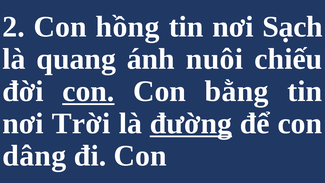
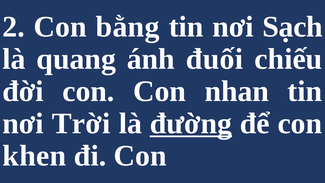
hồng: hồng -> bằng
nuôi: nuôi -> đuối
con at (88, 91) underline: present -> none
bằng: bằng -> nhan
dâng: dâng -> khen
